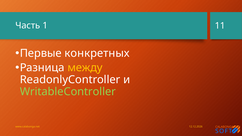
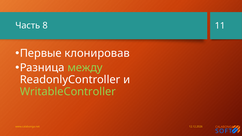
1: 1 -> 8
конкретных: конкретных -> клонировав
между colour: yellow -> light green
